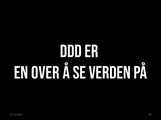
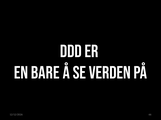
OVER: OVER -> BARE
